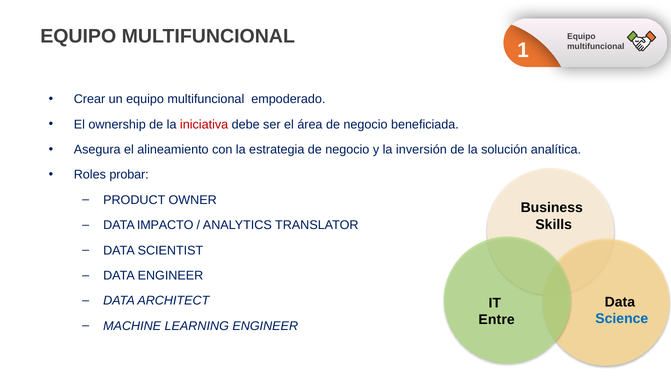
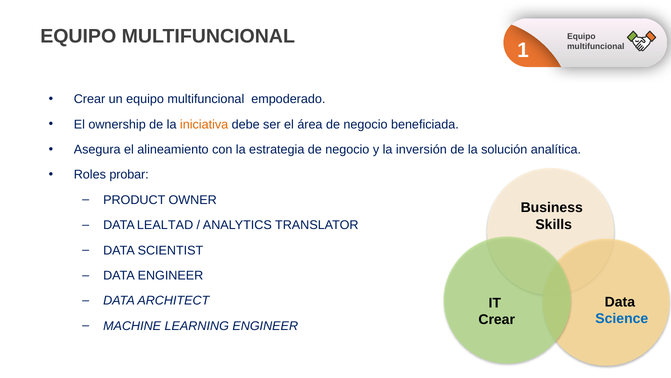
iniciativa colour: red -> orange
IMPACTO: IMPACTO -> LEALTAD
Entre at (497, 319): Entre -> Crear
